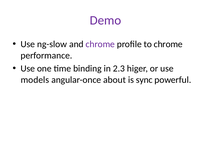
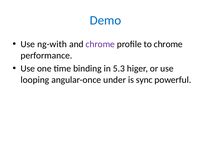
Demo colour: purple -> blue
ng-slow: ng-slow -> ng-with
2.3: 2.3 -> 5.3
models: models -> looping
about: about -> under
